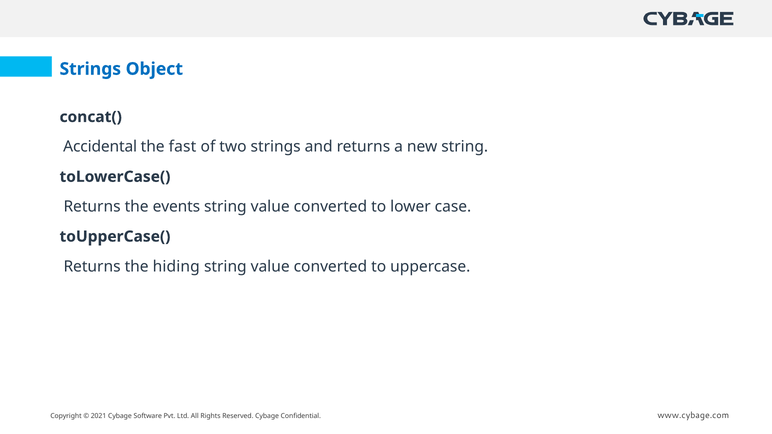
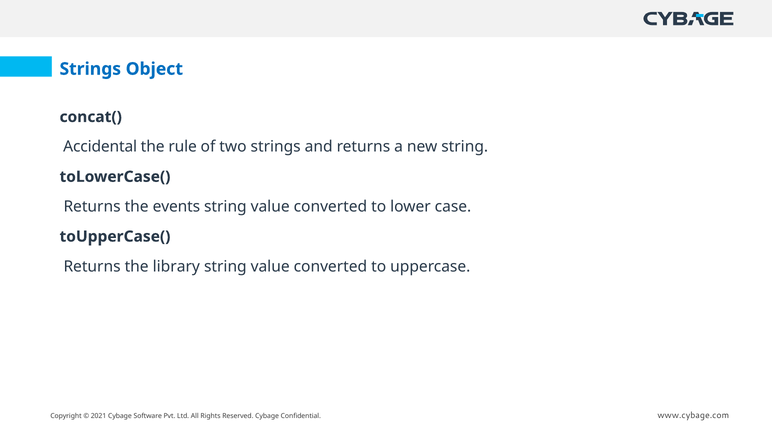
fast: fast -> rule
hiding: hiding -> library
